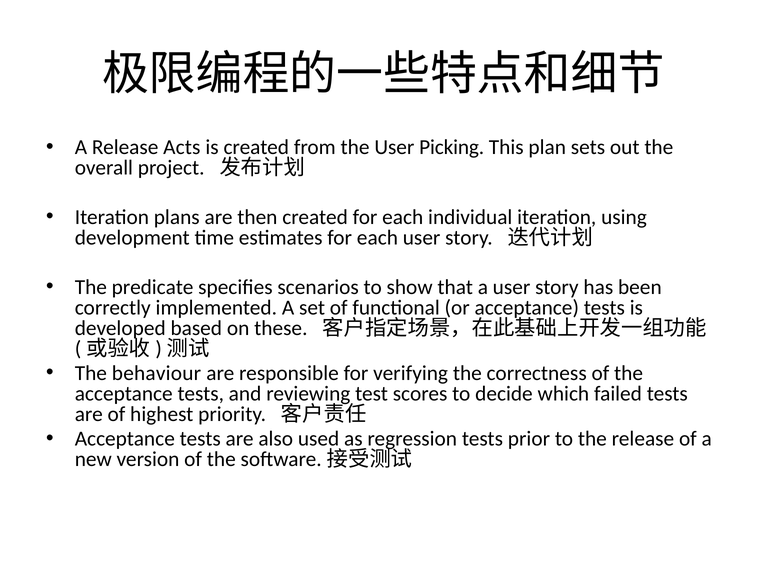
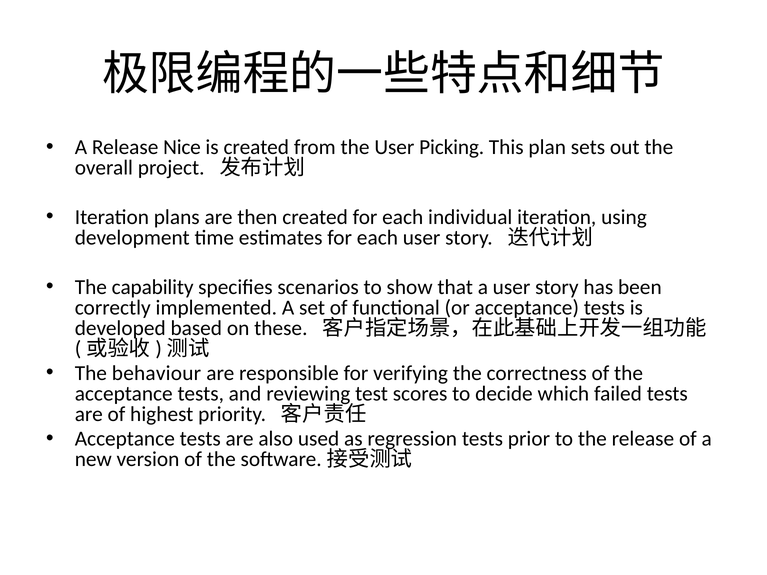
Acts: Acts -> Nice
predicate: predicate -> capability
